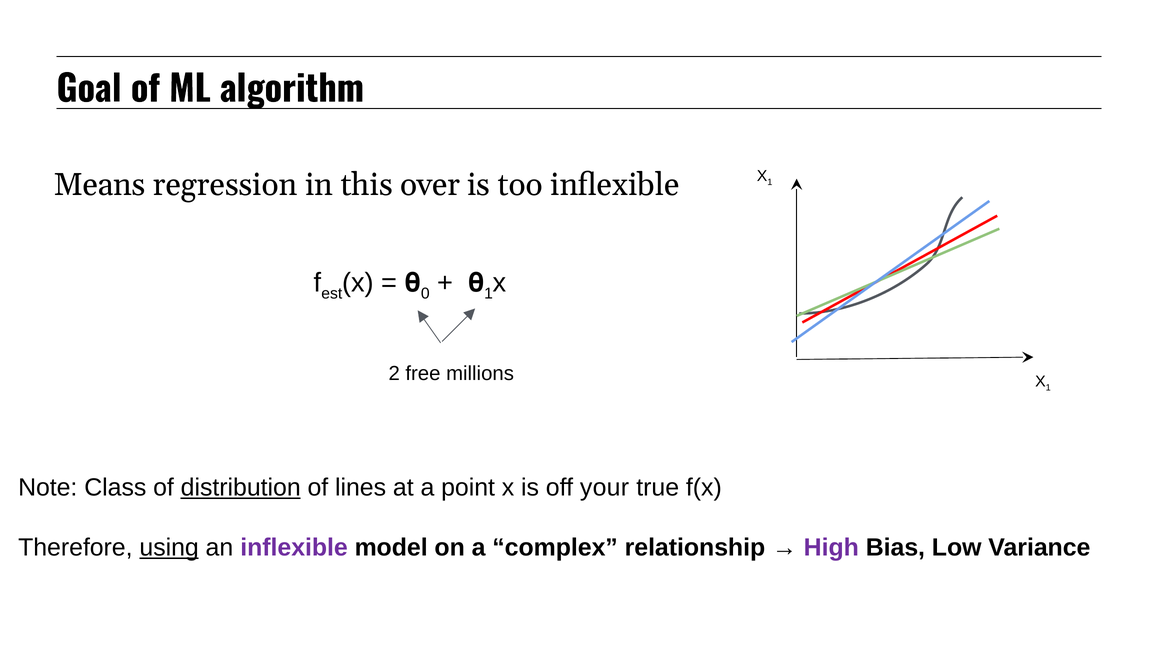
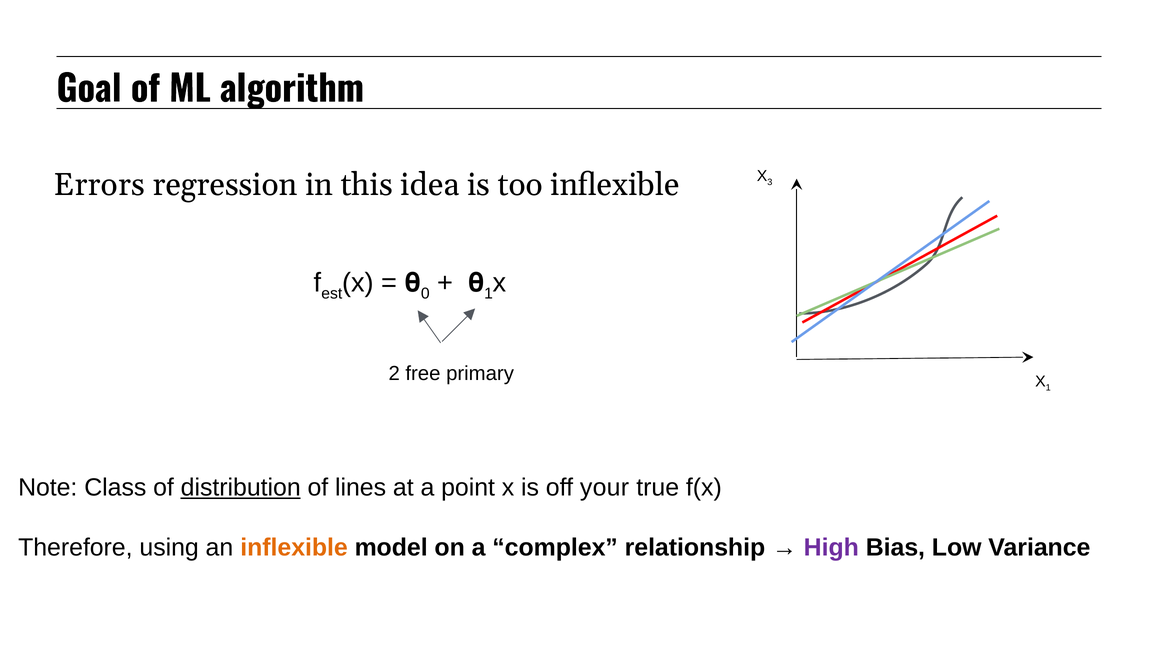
1 at (770, 182): 1 -> 3
Means: Means -> Errors
over: over -> idea
millions: millions -> primary
using underline: present -> none
inflexible at (294, 548) colour: purple -> orange
